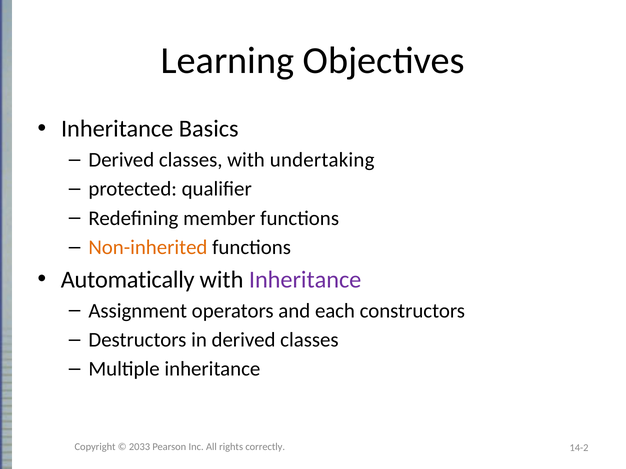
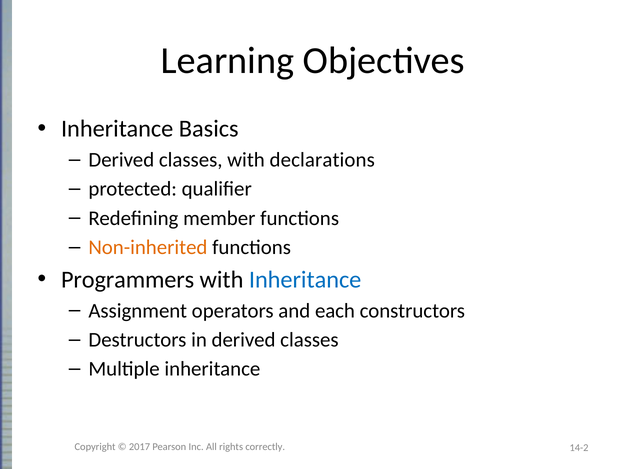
undertaking: undertaking -> declarations
Automatically: Automatically -> Programmers
Inheritance at (305, 280) colour: purple -> blue
2033: 2033 -> 2017
